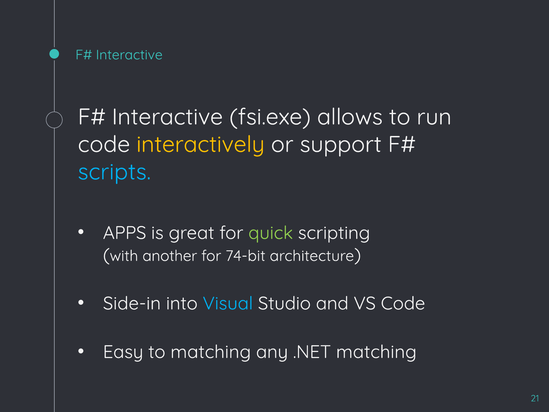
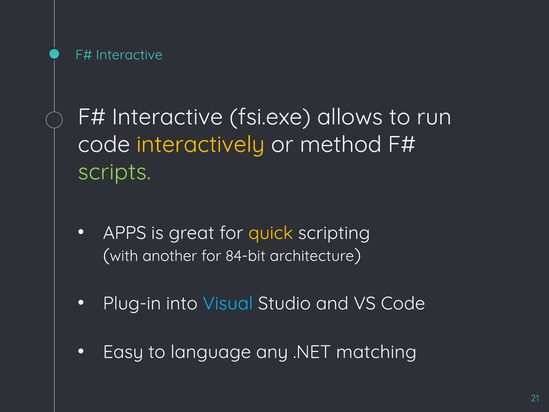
support: support -> method
scripts colour: light blue -> light green
quick colour: light green -> yellow
74-bit: 74-bit -> 84-bit
Side-in: Side-in -> Plug-in
to matching: matching -> language
